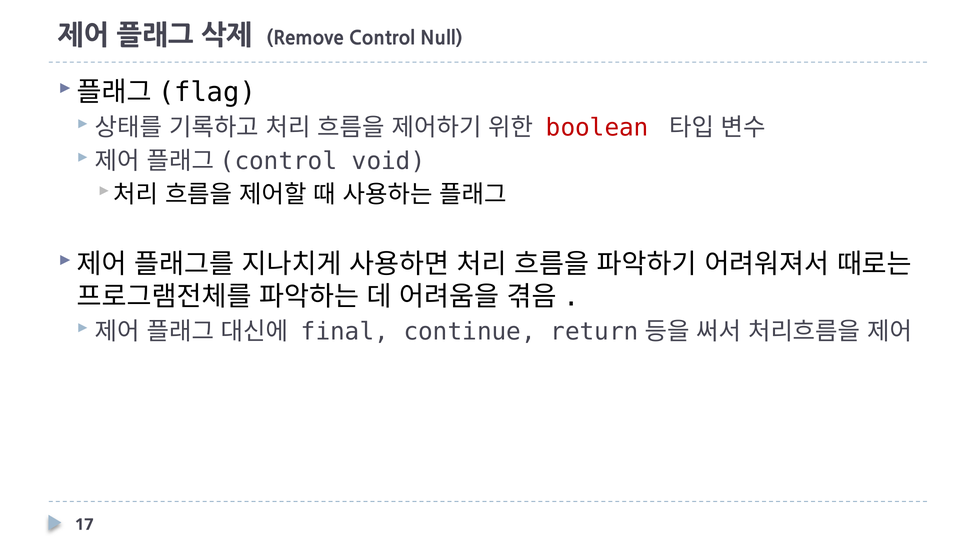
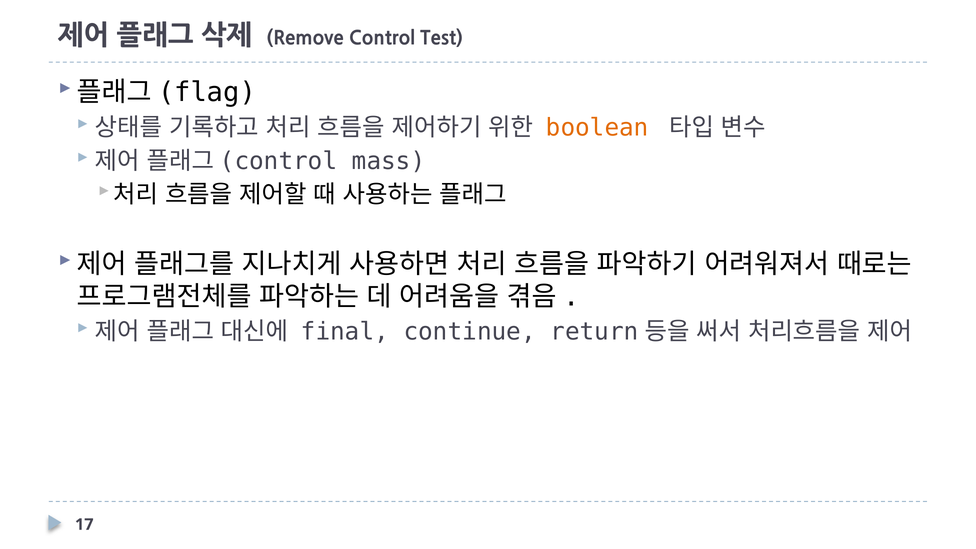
Null: Null -> Test
boolean colour: red -> orange
void: void -> mass
